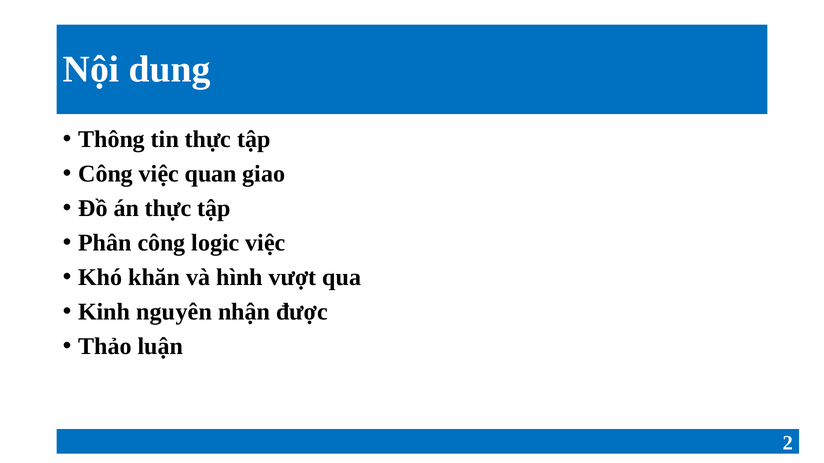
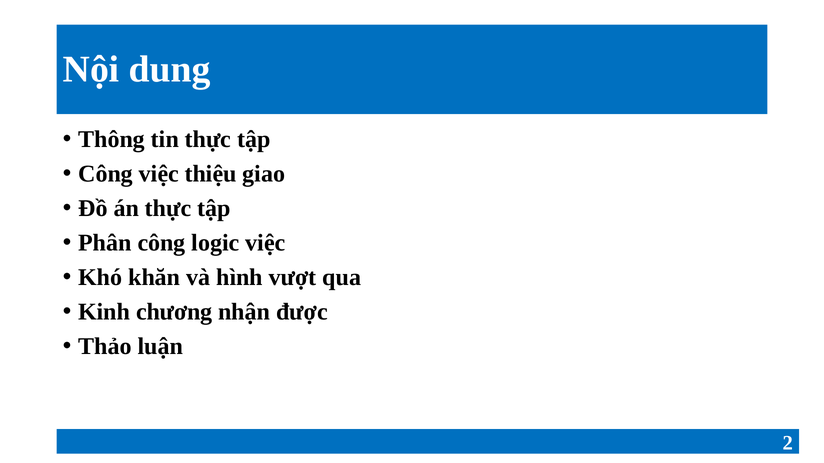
quan: quan -> thiệu
nguyên: nguyên -> chương
